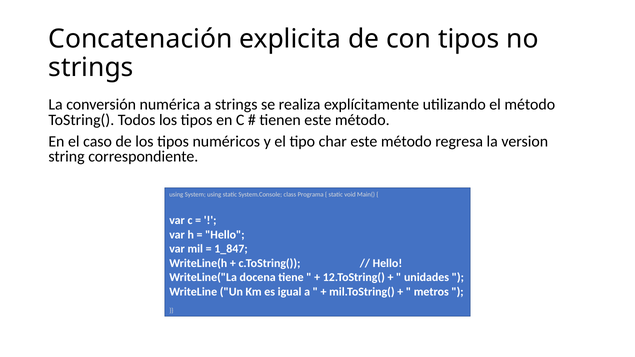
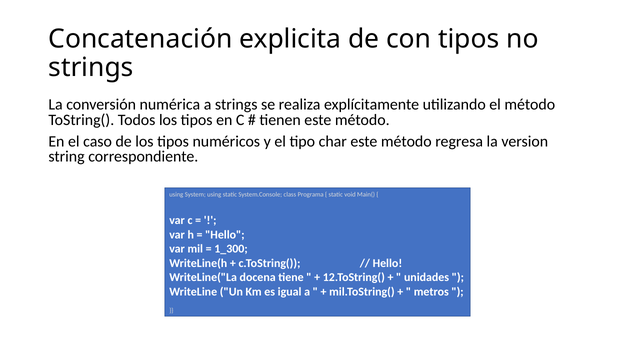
1_847: 1_847 -> 1_300
